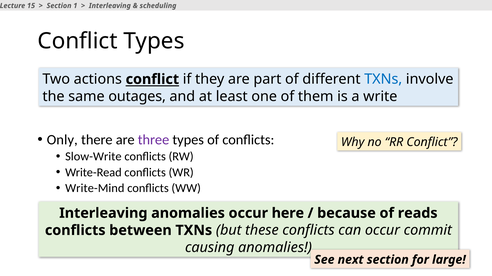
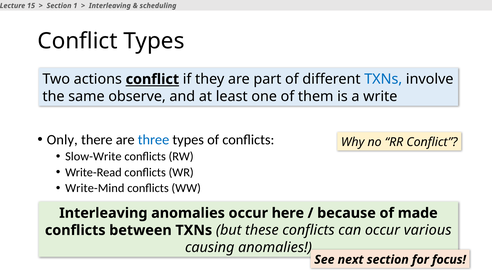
outages: outages -> observe
three colour: purple -> blue
reads: reads -> made
commit: commit -> various
large: large -> focus
